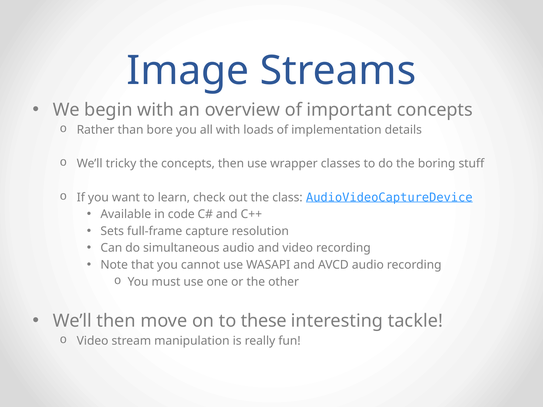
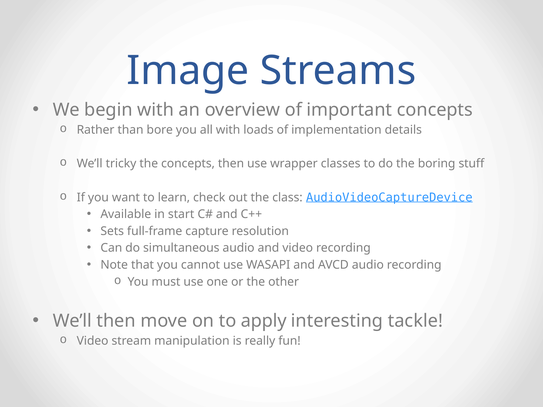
code: code -> start
these: these -> apply
